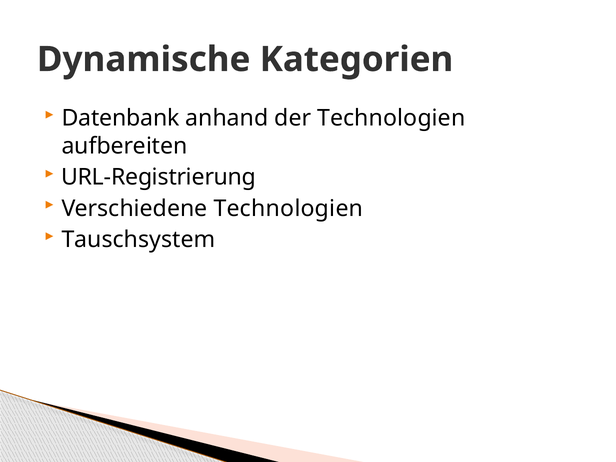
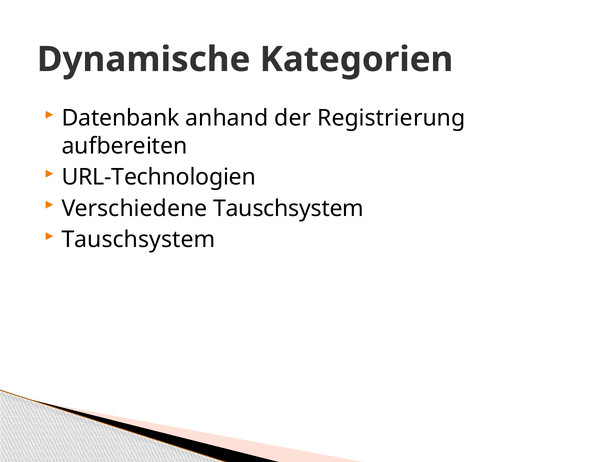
der Technologien: Technologien -> Registrierung
URL-Registrierung: URL-Registrierung -> URL-Technologien
Verschiedene Technologien: Technologien -> Tauschsystem
